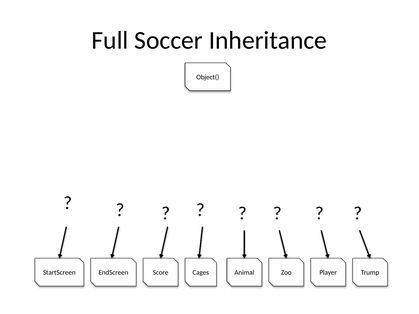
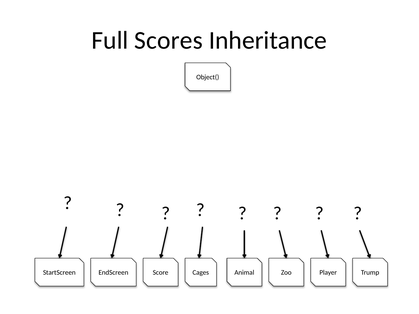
Soccer: Soccer -> Scores
